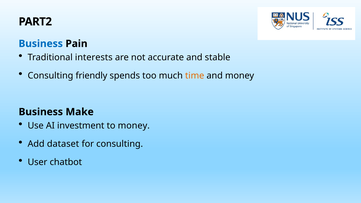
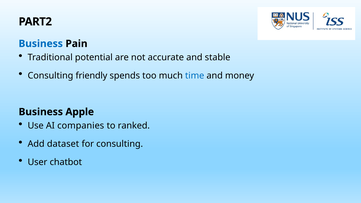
interests: interests -> potential
time colour: orange -> blue
Make: Make -> Apple
investment: investment -> companies
to money: money -> ranked
